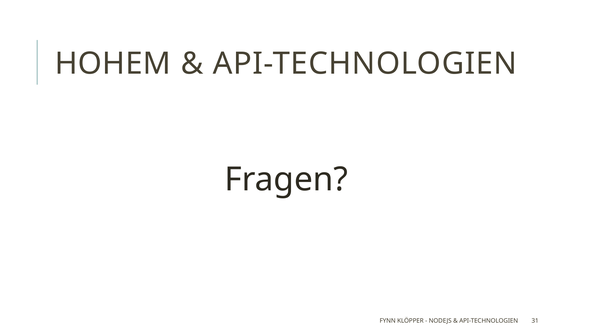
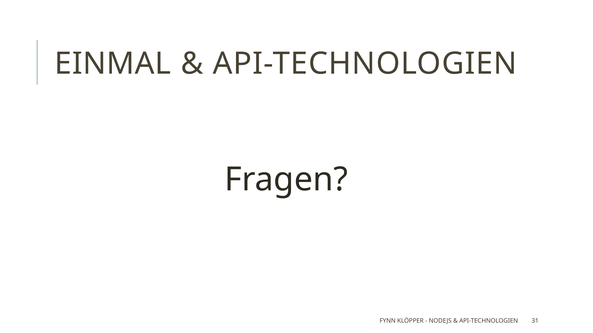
HOHEM: HOHEM -> EINMAL
